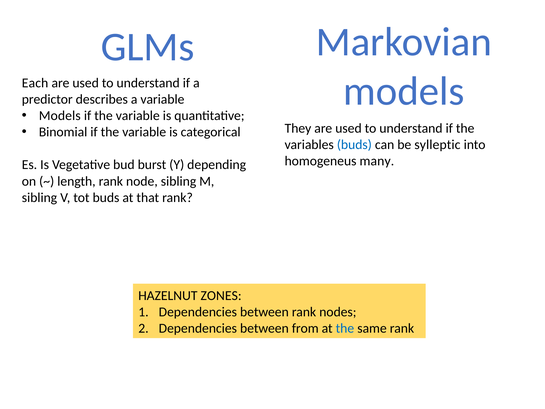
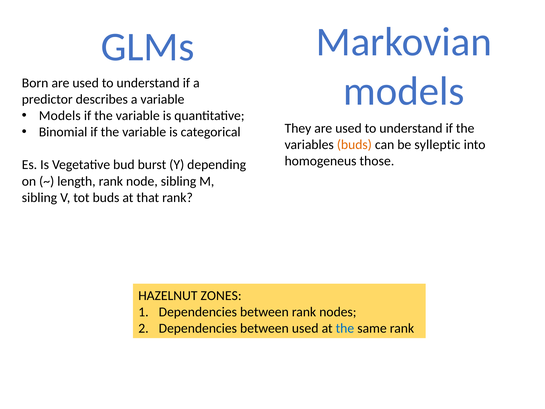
Each: Each -> Born
buds at (354, 145) colour: blue -> orange
many: many -> those
between from: from -> used
